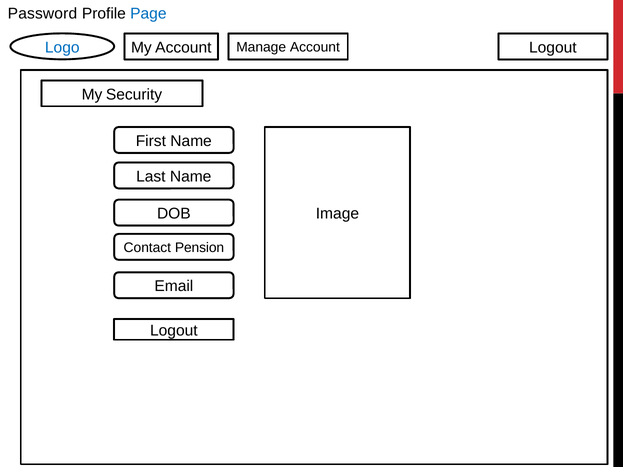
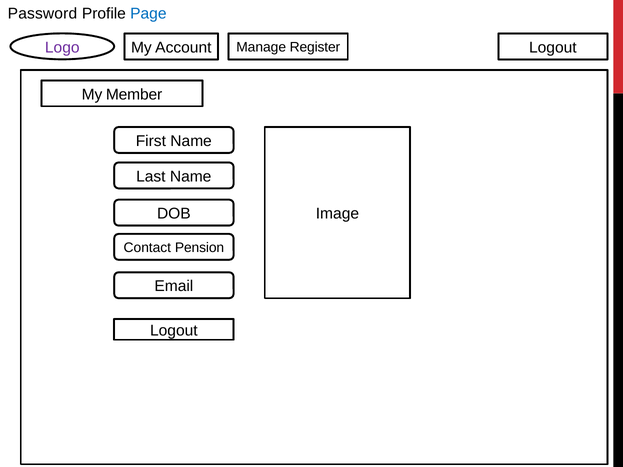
Logo colour: blue -> purple
Manage Account: Account -> Register
Security: Security -> Member
